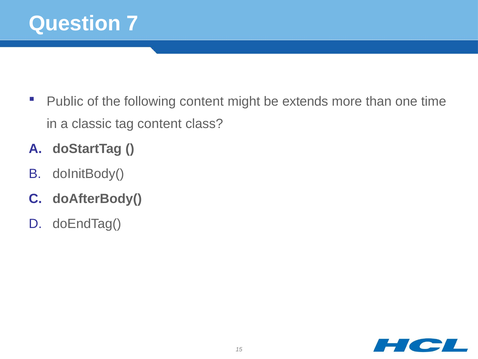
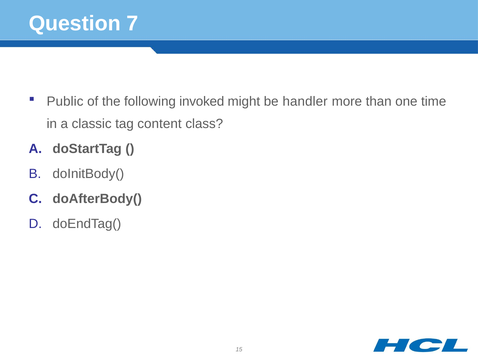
following content: content -> invoked
extends: extends -> handler
